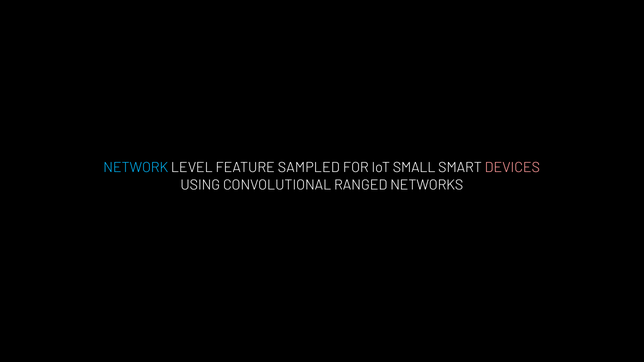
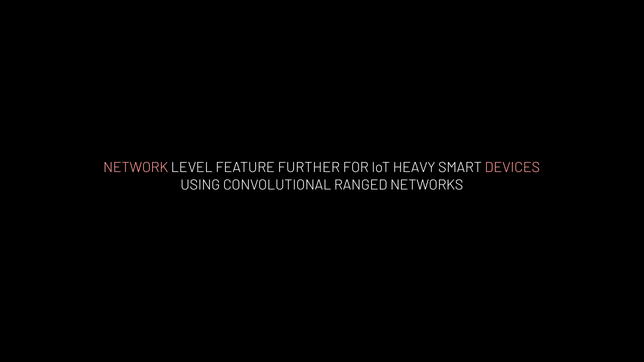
NETWORK colour: light blue -> pink
SAMPLED: SAMPLED -> FURTHER
SMALL: SMALL -> HEAVY
